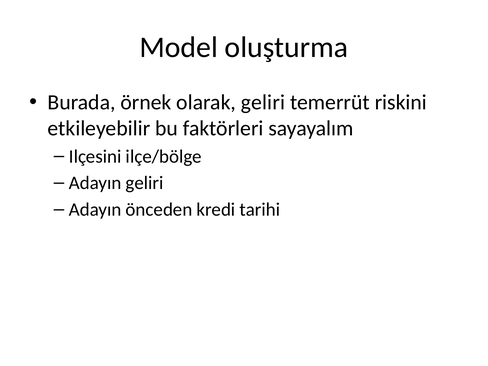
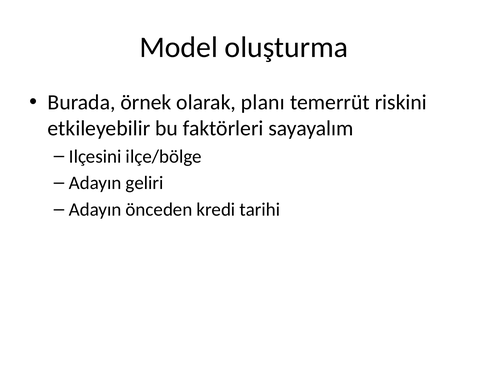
olarak geliri: geliri -> planı
